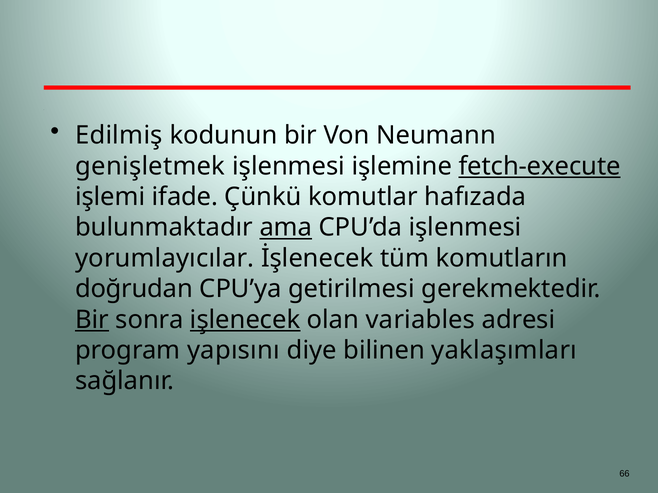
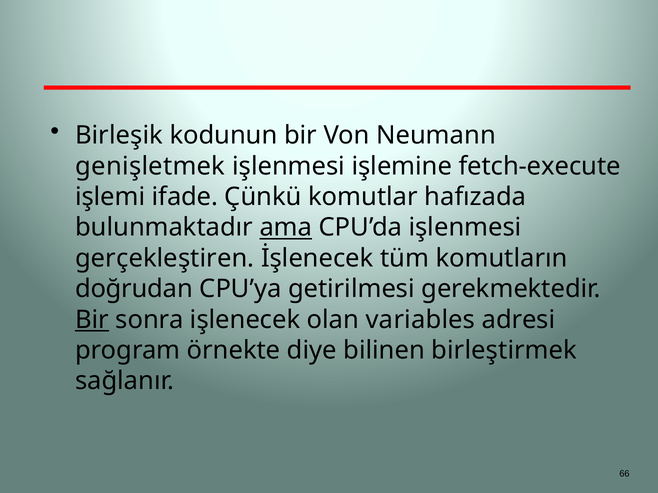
Edilmiş: Edilmiş -> Birleşik
fetch-execute underline: present -> none
yorumlayıcılar: yorumlayıcılar -> gerçekleştiren
işlenecek underline: present -> none
yapısını: yapısını -> örnekte
yaklaşımları: yaklaşımları -> birleştirmek
